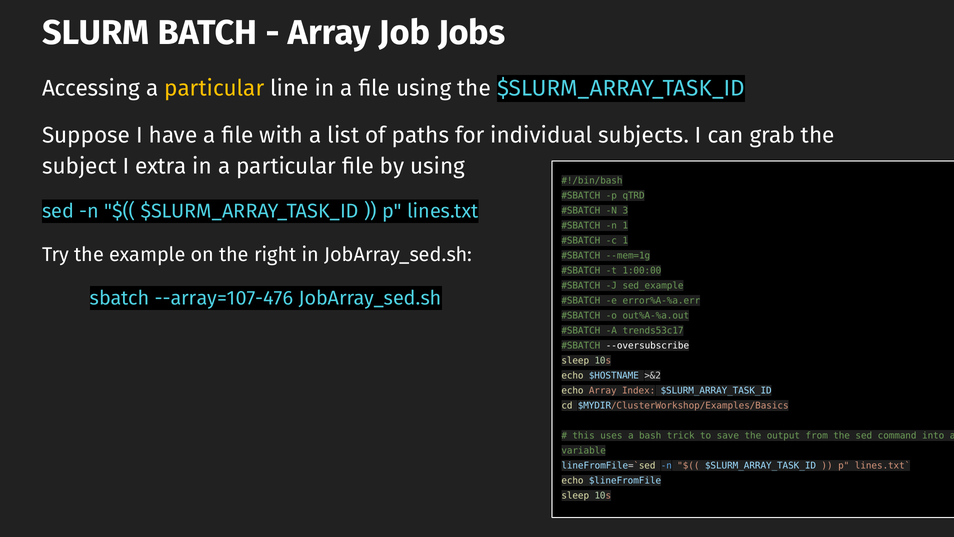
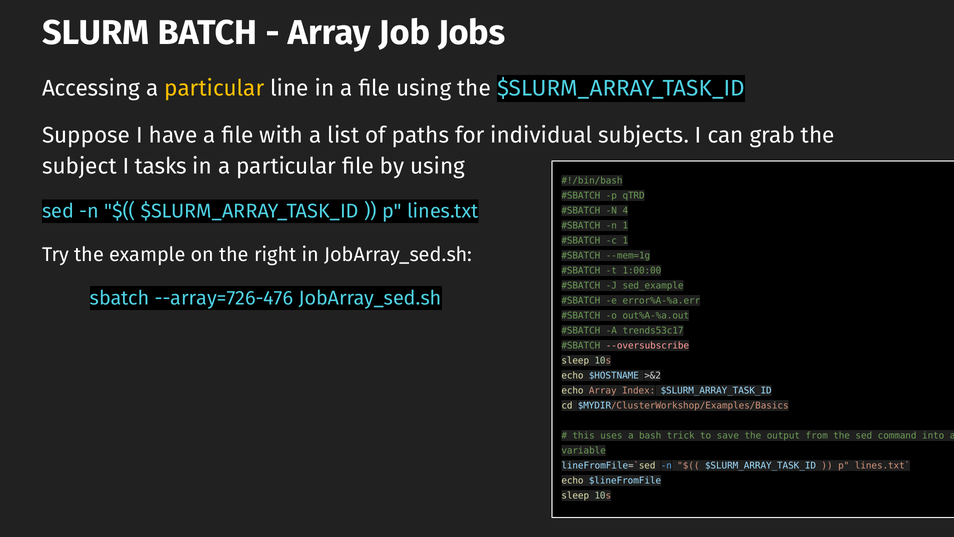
extra: extra -> tasks
3: 3 -> 4
--array=107-476: --array=107-476 -> --array=726-476
--oversubscribe colour: white -> pink
